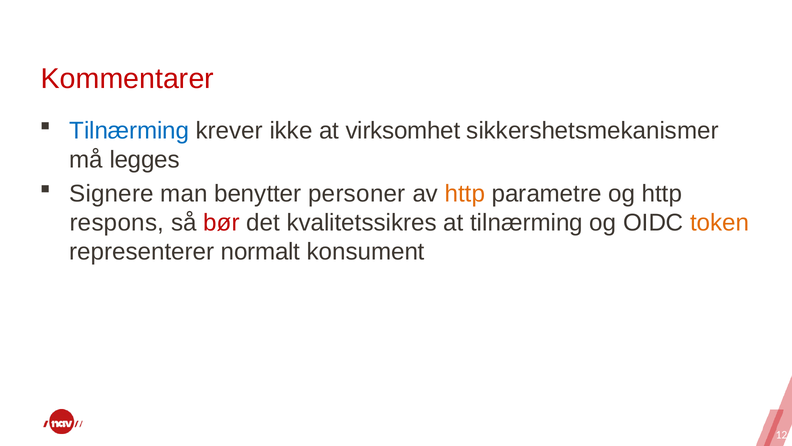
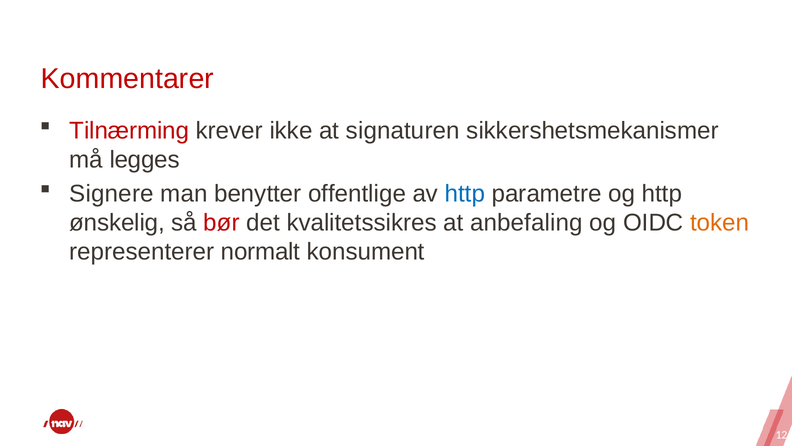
Tilnærming at (129, 131) colour: blue -> red
virksomhet: virksomhet -> signaturen
personer: personer -> offentlige
http at (465, 194) colour: orange -> blue
respons: respons -> ønskelig
at tilnærming: tilnærming -> anbefaling
